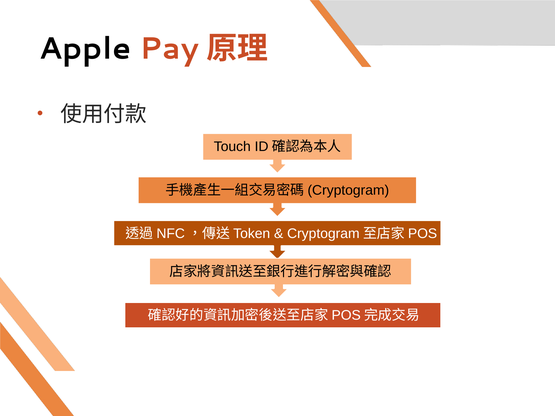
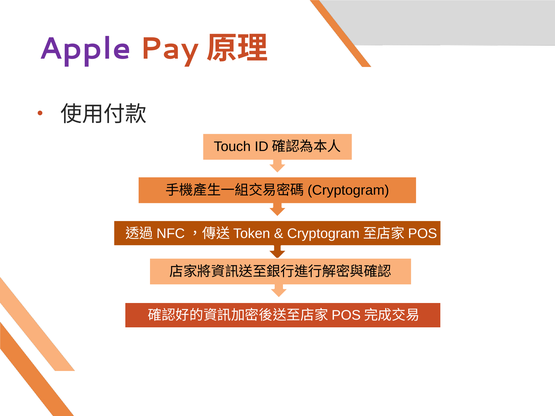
Apple colour: black -> purple
